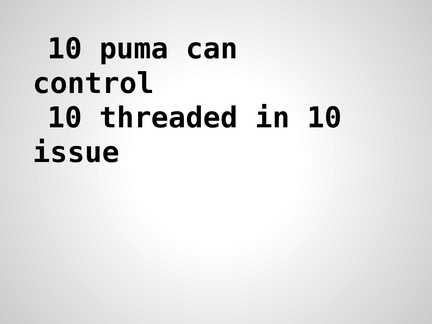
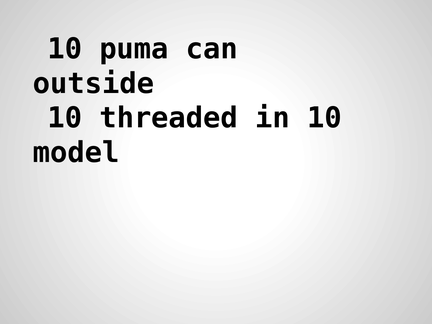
control: control -> outside
issue: issue -> model
